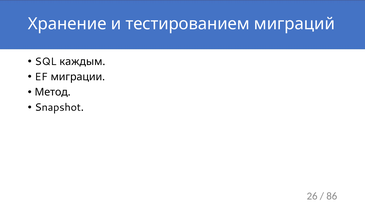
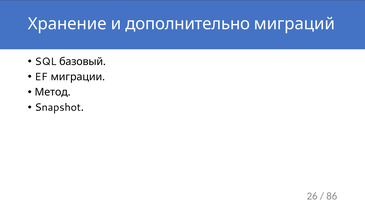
тестированием: тестированием -> дополнительно
каждым: каждым -> базовый
